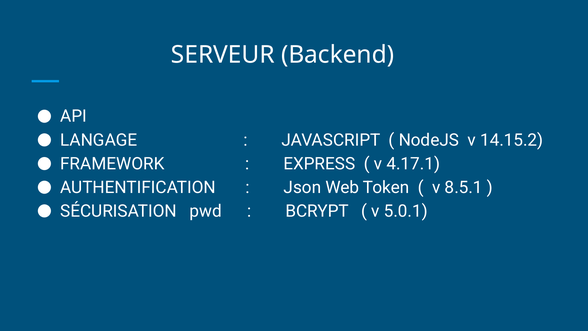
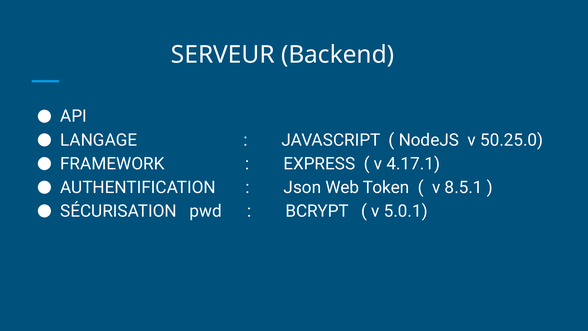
14.15.2: 14.15.2 -> 50.25.0
